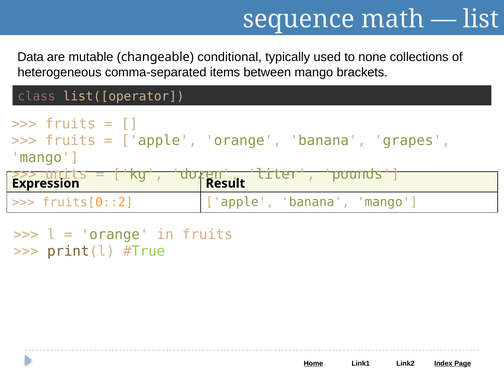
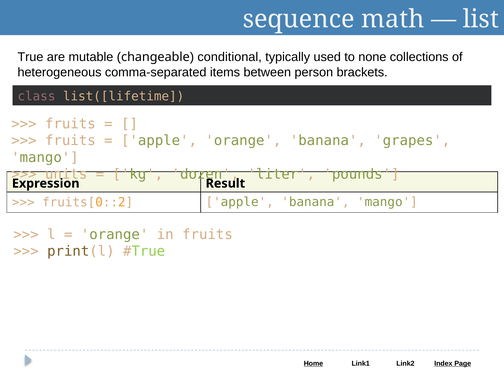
Data: Data -> True
between mango: mango -> person
list([operator: list([operator -> list([lifetime
